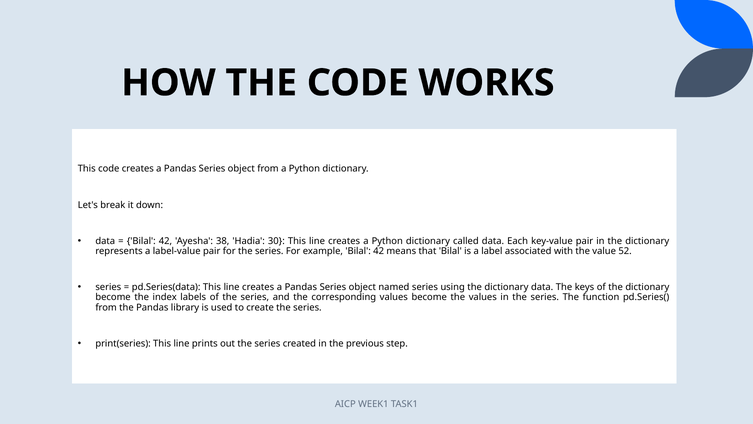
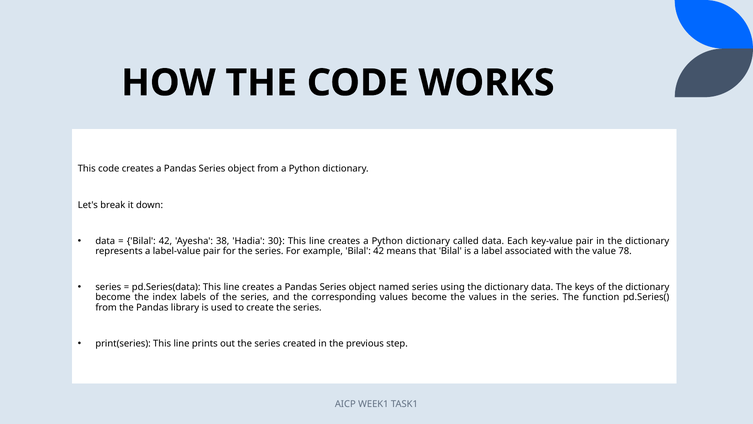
52: 52 -> 78
